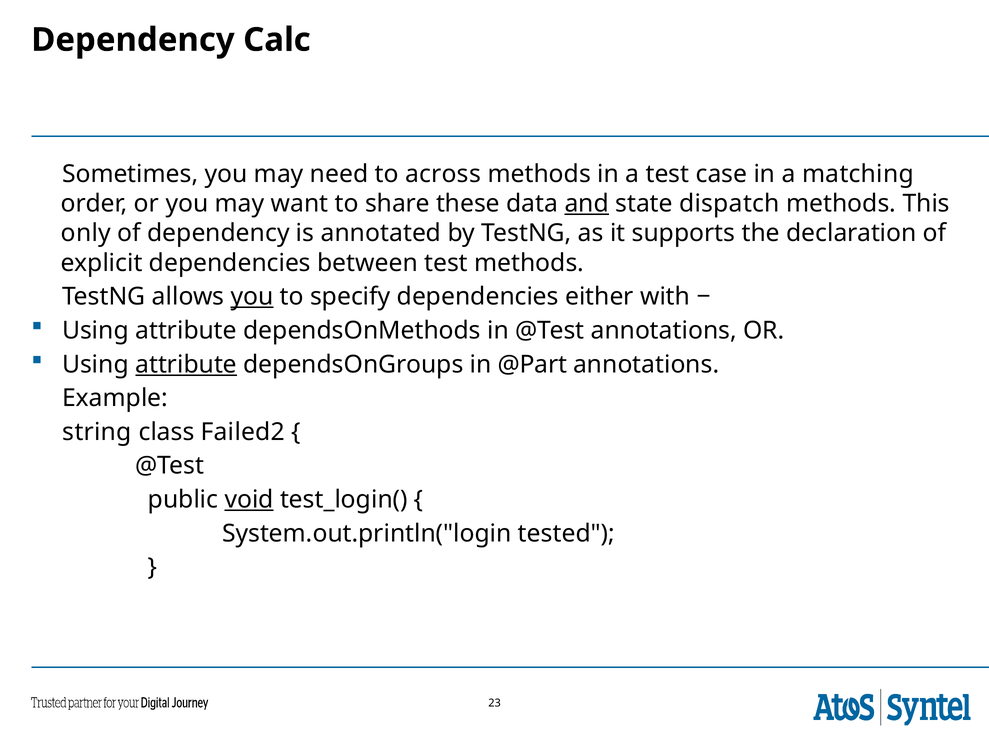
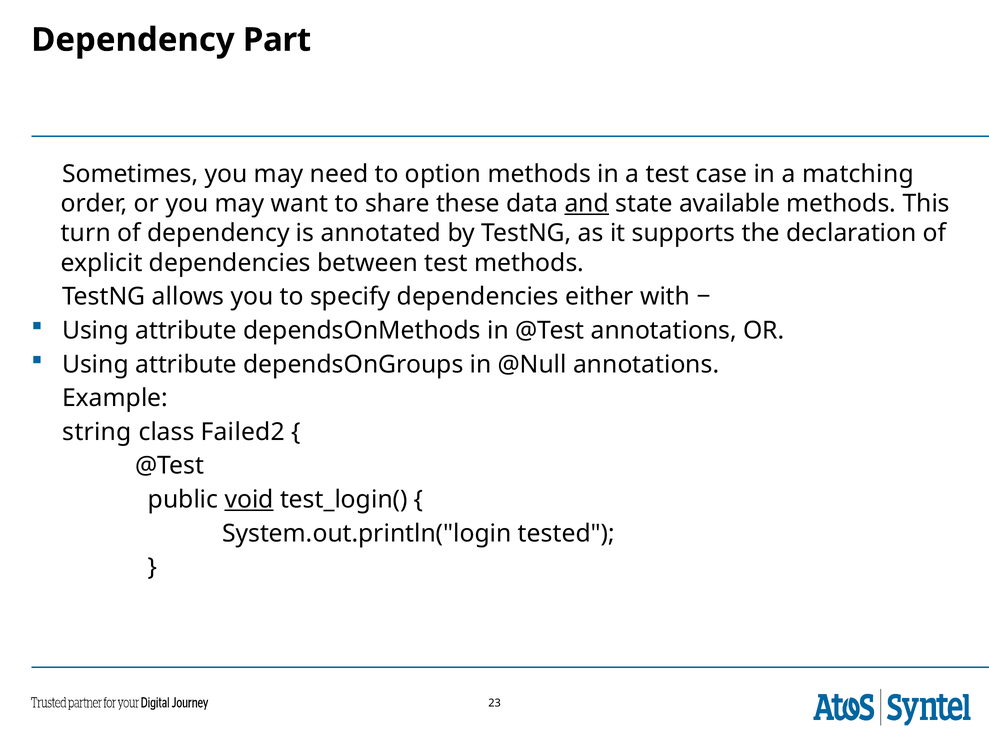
Calc: Calc -> Part
across: across -> option
dispatch: dispatch -> available
only: only -> turn
you at (252, 297) underline: present -> none
attribute at (186, 364) underline: present -> none
@Part: @Part -> @Null
